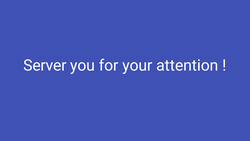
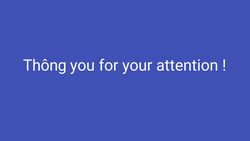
Server: Server -> Thông
